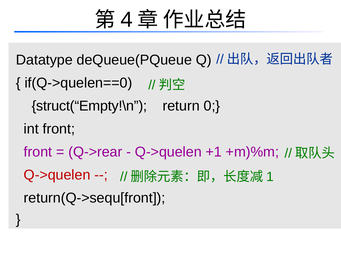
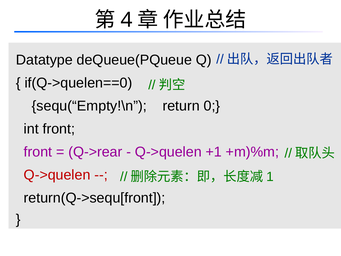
struct(“Empty!\n: struct(“Empty!\n -> sequ(“Empty!\n
